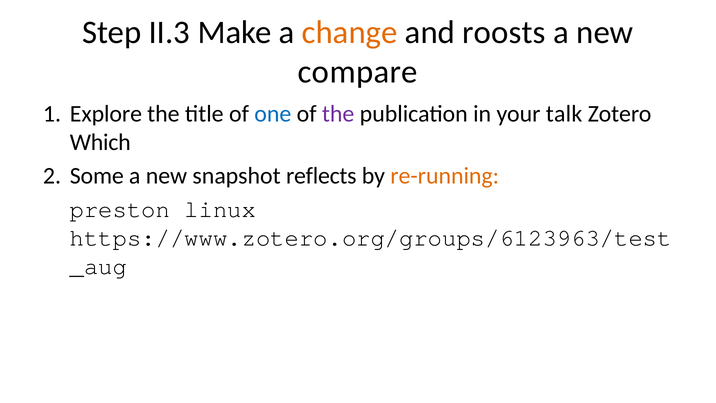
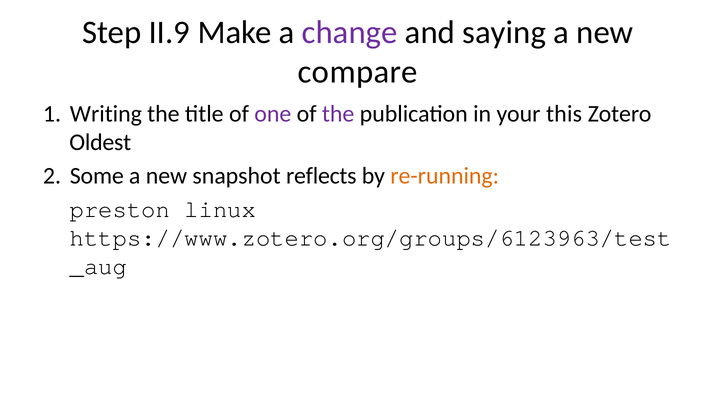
II.3: II.3 -> II.9
change colour: orange -> purple
roosts: roosts -> saying
Explore: Explore -> Writing
one colour: blue -> purple
talk: talk -> this
Which: Which -> Oldest
